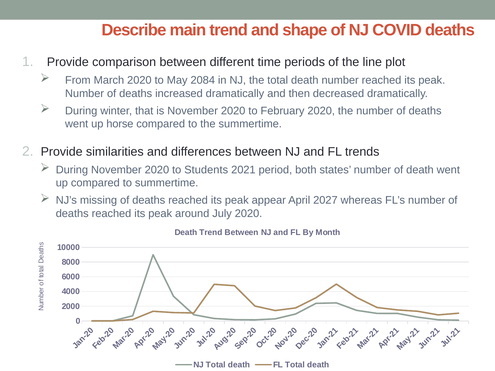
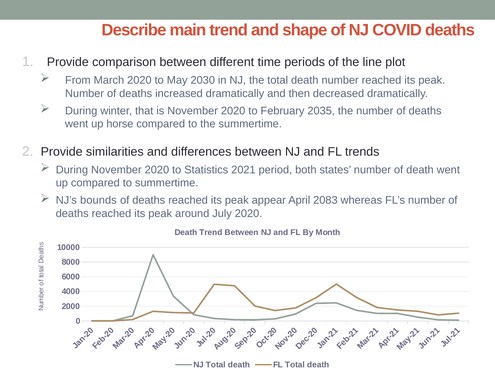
2084: 2084 -> 2030
February 2020: 2020 -> 2035
Students: Students -> Statistics
missing: missing -> bounds
2027: 2027 -> 2083
